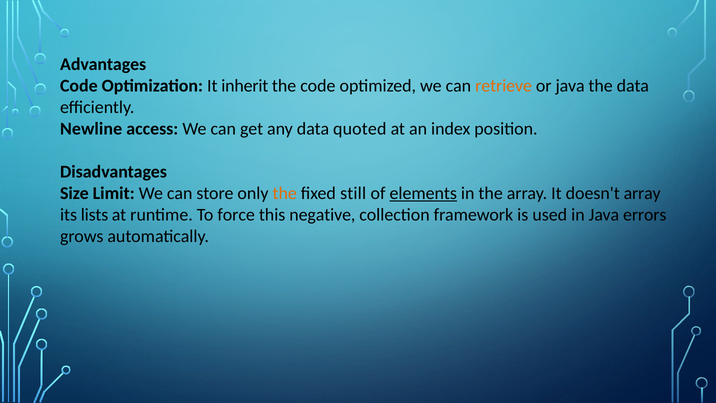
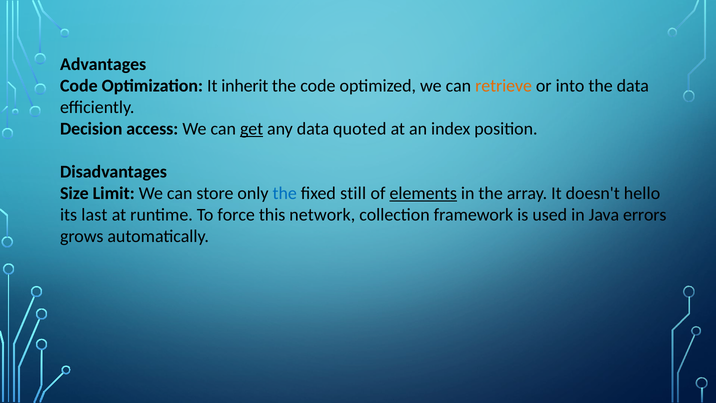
or java: java -> into
Newline: Newline -> Decision
get underline: none -> present
the at (285, 193) colour: orange -> blue
doesn't array: array -> hello
lists: lists -> last
negative: negative -> network
